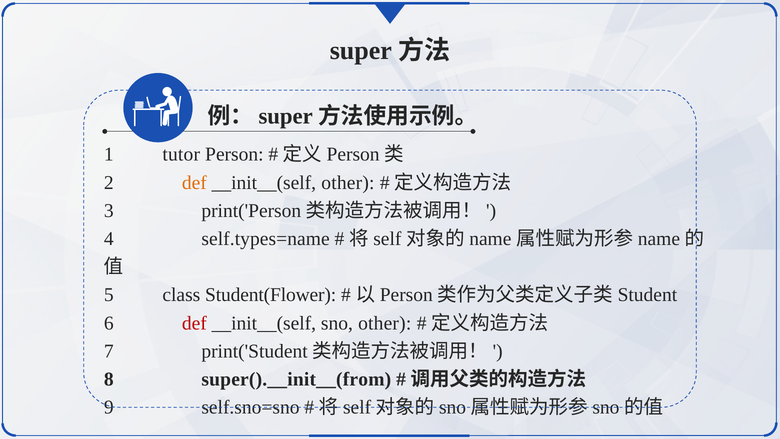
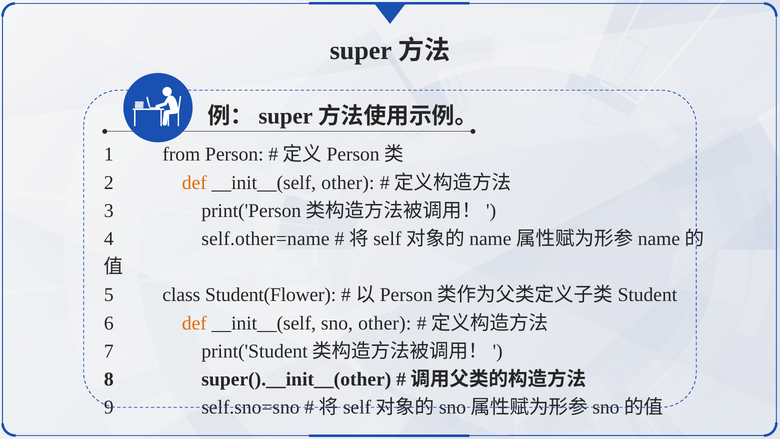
tutor: tutor -> from
self.types=name: self.types=name -> self.other=name
def at (194, 323) colour: red -> orange
super().__init__(from: super().__init__(from -> super().__init__(other
